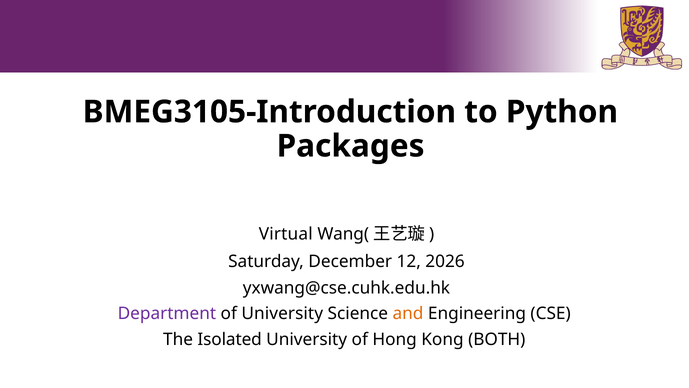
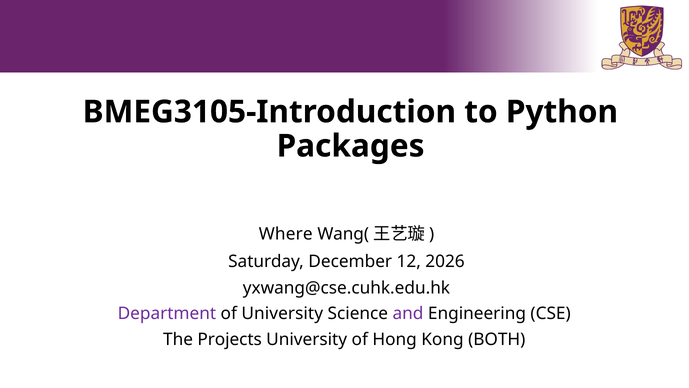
Virtual: Virtual -> Where
and colour: orange -> purple
Isolated: Isolated -> Projects
